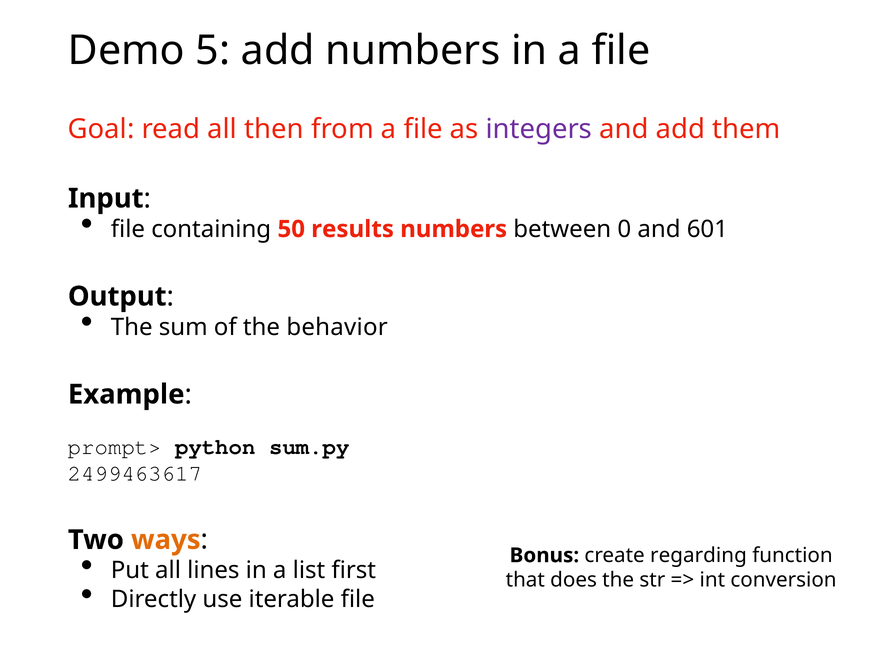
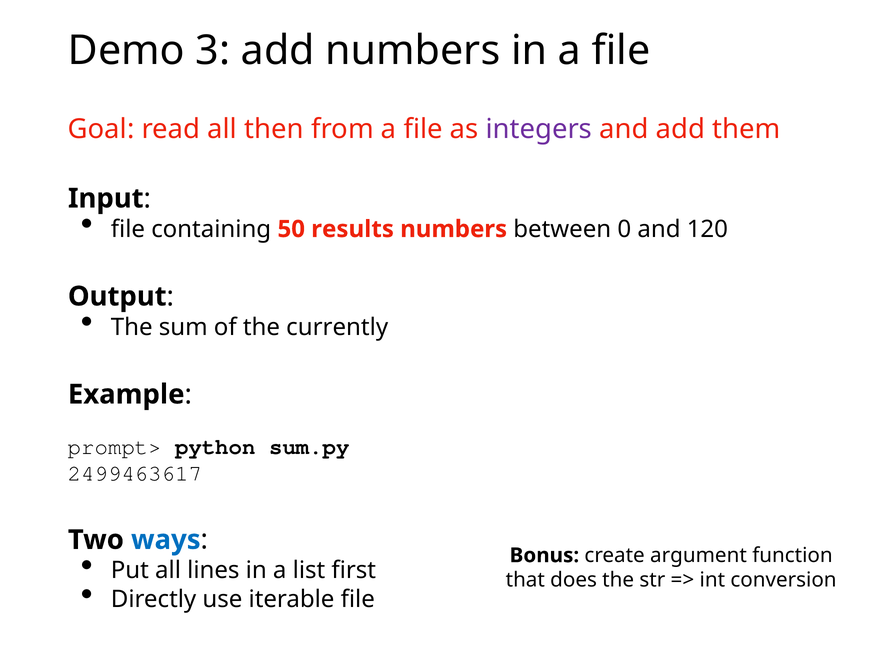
5: 5 -> 3
601: 601 -> 120
behavior: behavior -> currently
ways colour: orange -> blue
regarding: regarding -> argument
